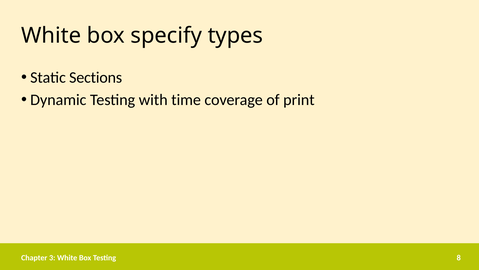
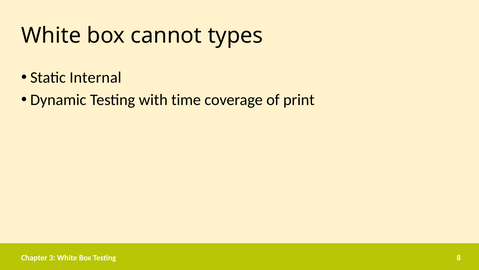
specify: specify -> cannot
Sections: Sections -> Internal
